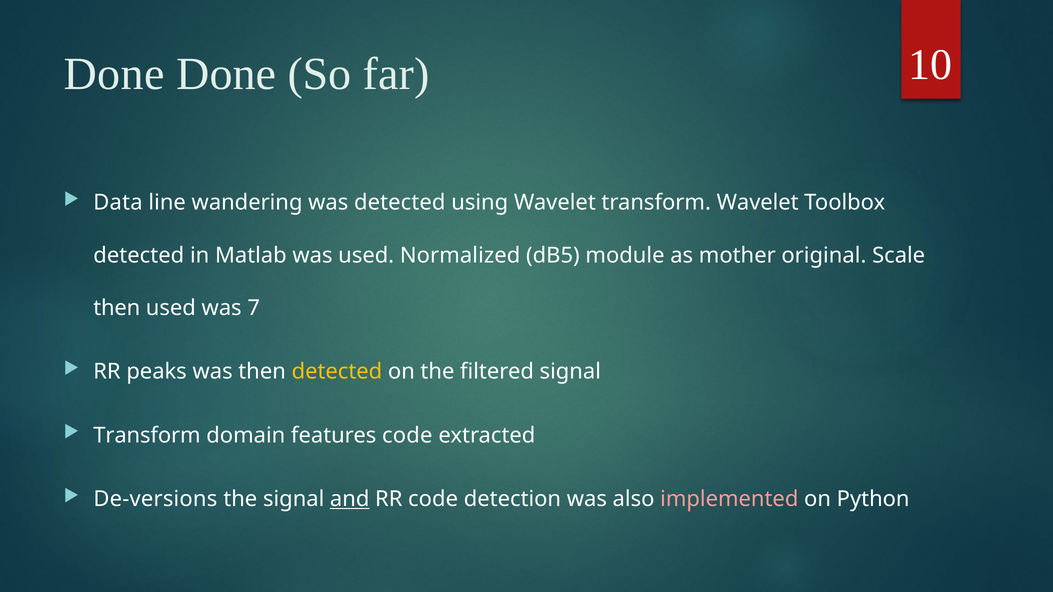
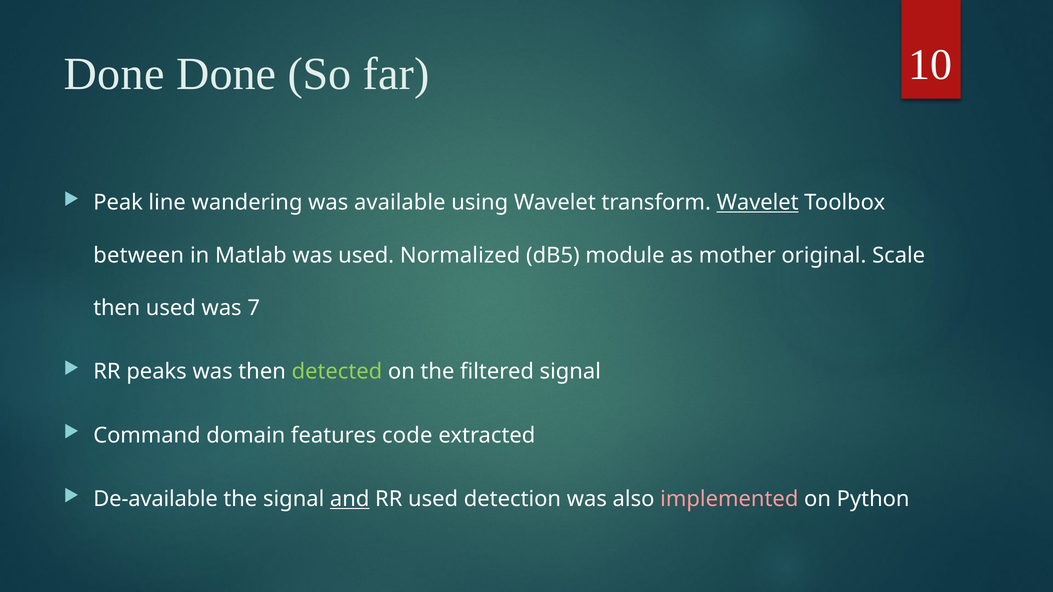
Data: Data -> Peak
was detected: detected -> available
Wavelet at (758, 203) underline: none -> present
detected at (139, 255): detected -> between
detected at (337, 372) colour: yellow -> light green
Transform at (147, 436): Transform -> Command
De-versions: De-versions -> De-available
RR code: code -> used
